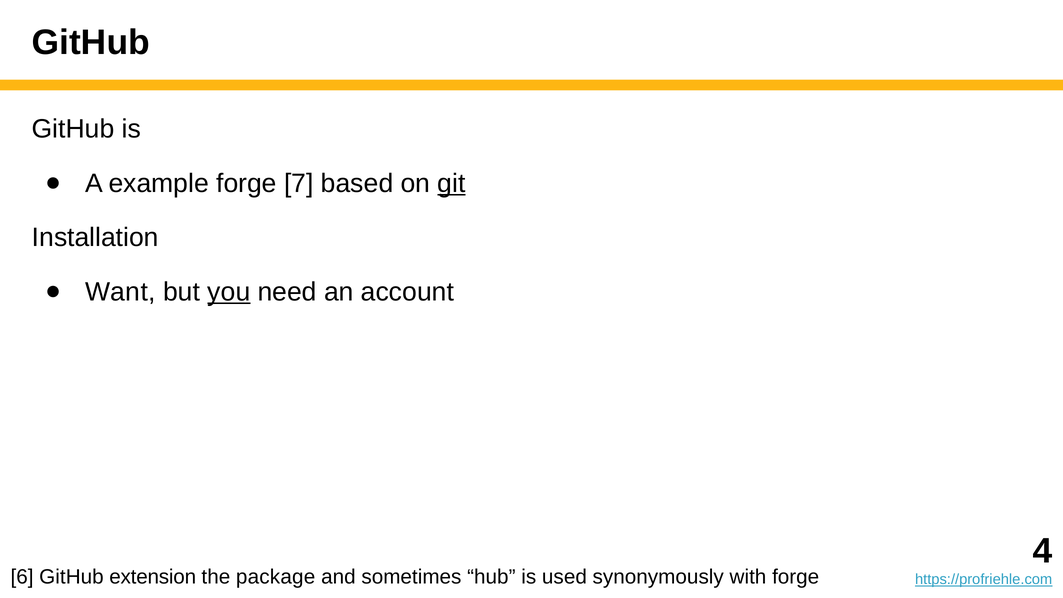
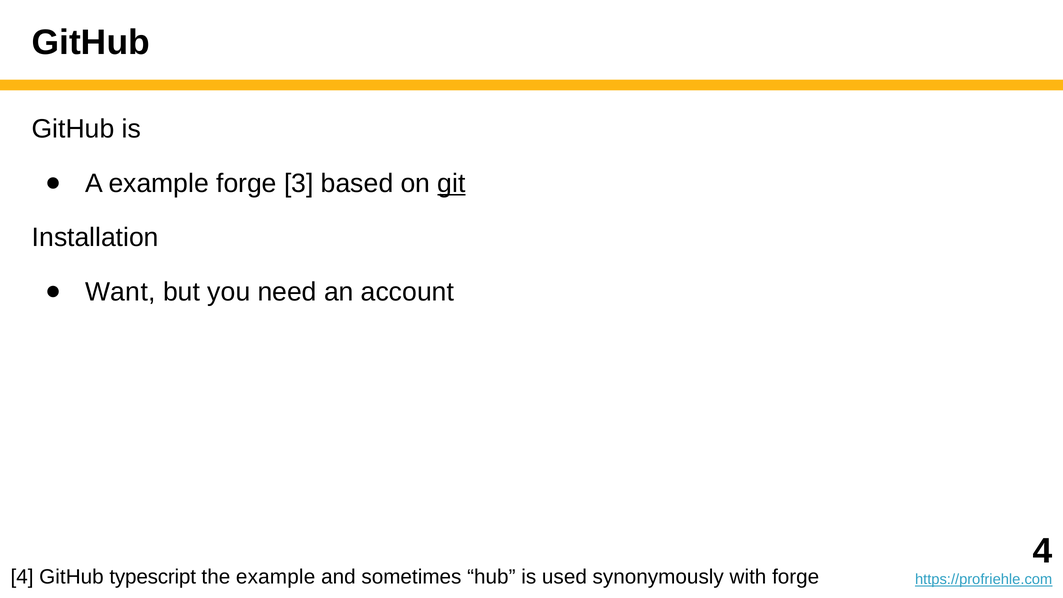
7: 7 -> 3
you underline: present -> none
6 at (22, 577): 6 -> 4
extension: extension -> typescript
the package: package -> example
